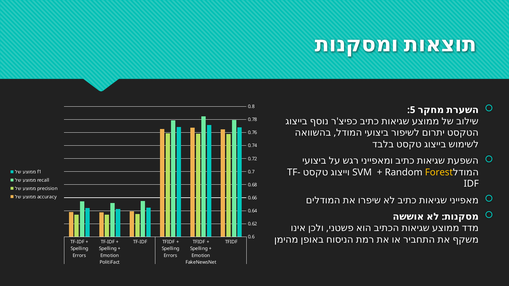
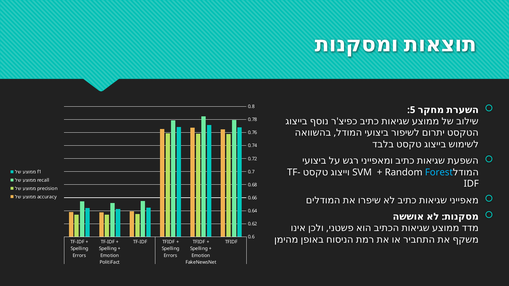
Forest colour: yellow -> light blue
